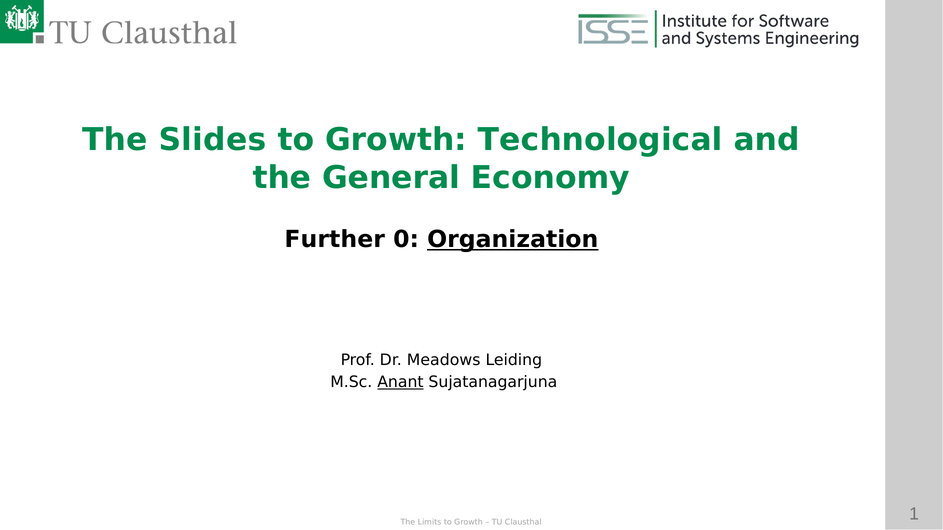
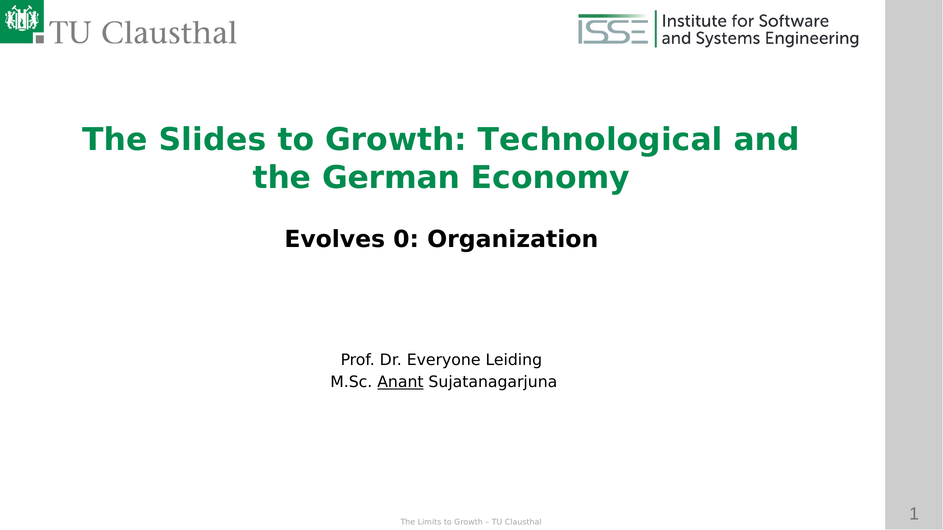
General: General -> German
Further: Further -> Evolves
Organization underline: present -> none
Meadows: Meadows -> Everyone
